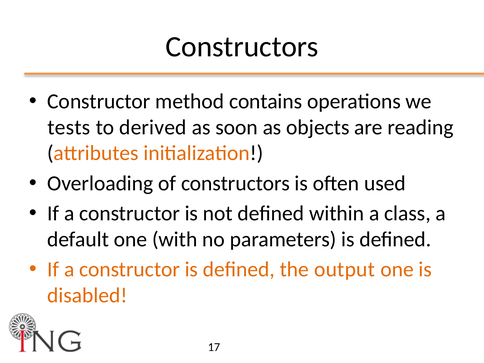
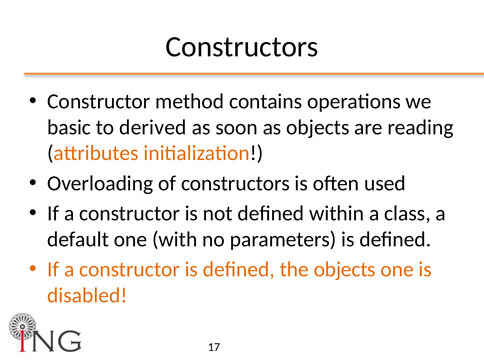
tests: tests -> basic
the output: output -> objects
